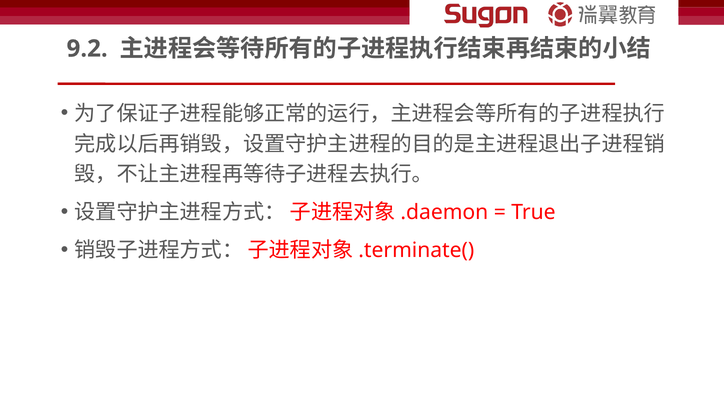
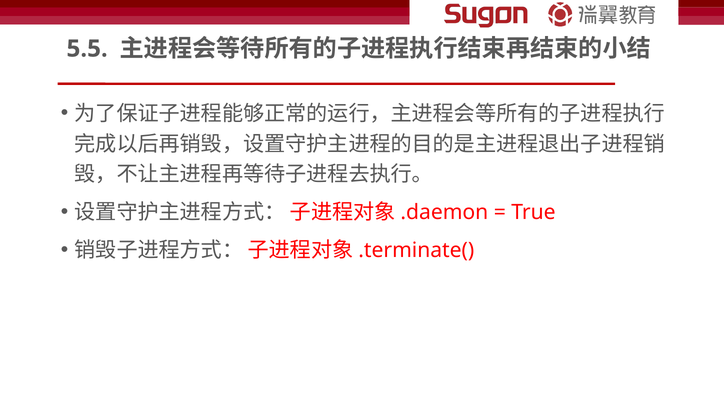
9.2: 9.2 -> 5.5
